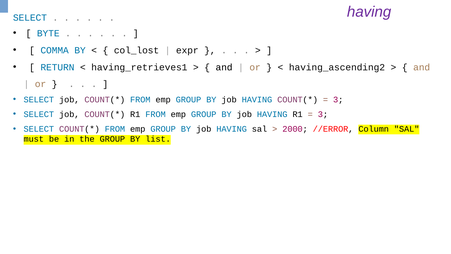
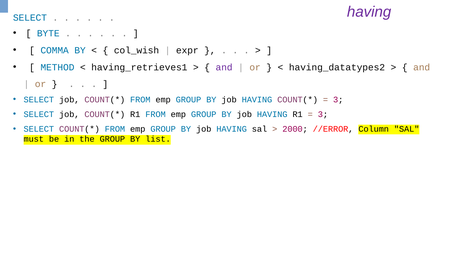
col_lost: col_lost -> col_wish
RETURN: RETURN -> METHOD
and at (224, 67) colour: black -> purple
having_ascending2: having_ascending2 -> having_datatypes2
